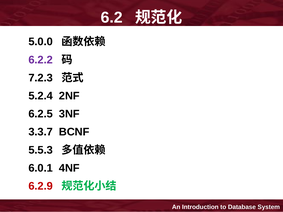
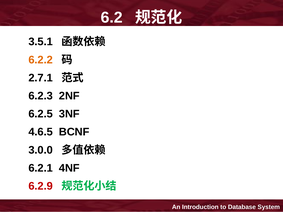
5.0.0: 5.0.0 -> 3.5.1
6.2.2 colour: purple -> orange
7.2.3: 7.2.3 -> 2.7.1
5.2.4: 5.2.4 -> 6.2.3
3.3.7: 3.3.7 -> 4.6.5
5.5.3: 5.5.3 -> 3.0.0
6.0.1: 6.0.1 -> 6.2.1
